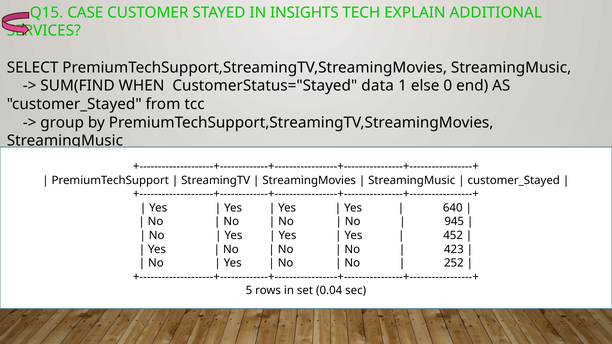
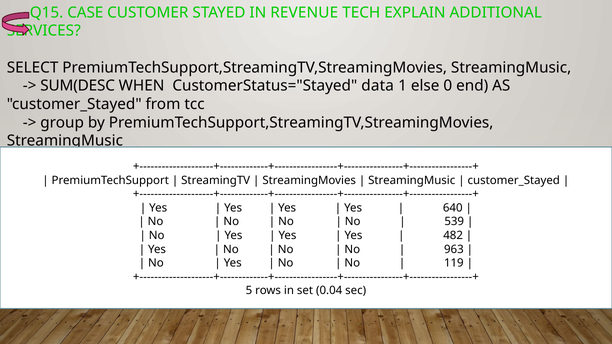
INSIGHTS: INSIGHTS -> REVENUE
SUM(FIND: SUM(FIND -> SUM(DESC
945: 945 -> 539
452: 452 -> 482
423: 423 -> 963
252: 252 -> 119
